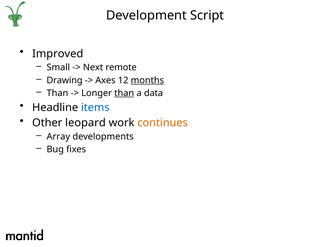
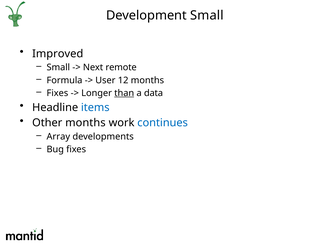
Development Script: Script -> Small
Drawing: Drawing -> Formula
Axes: Axes -> User
months at (147, 80) underline: present -> none
Than at (57, 93): Than -> Fixes
Other leopard: leopard -> months
continues colour: orange -> blue
